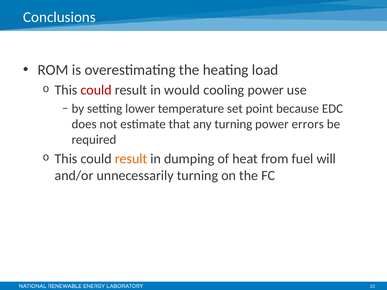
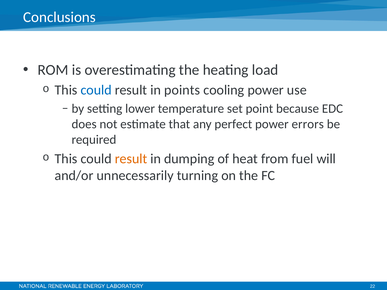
could at (96, 90) colour: red -> blue
would: would -> points
any turning: turning -> perfect
